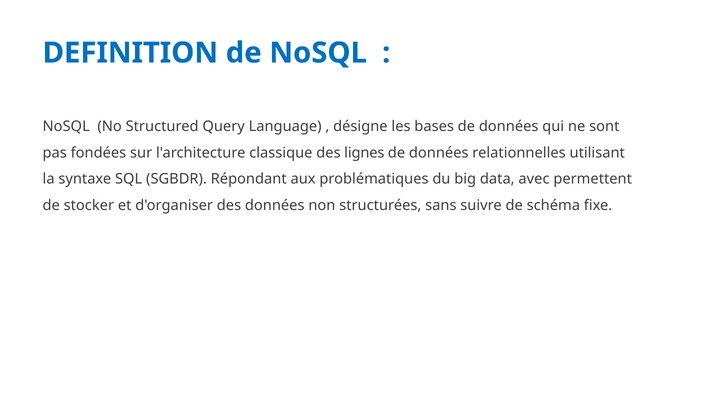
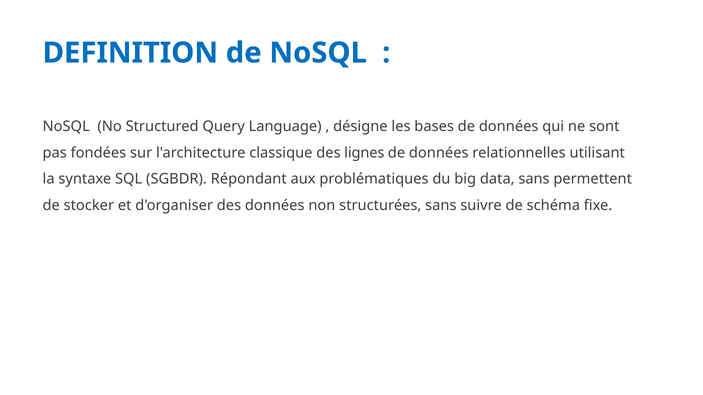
data avec: avec -> sans
